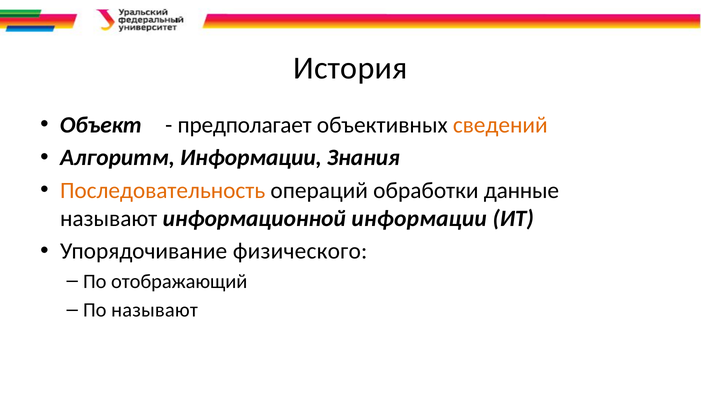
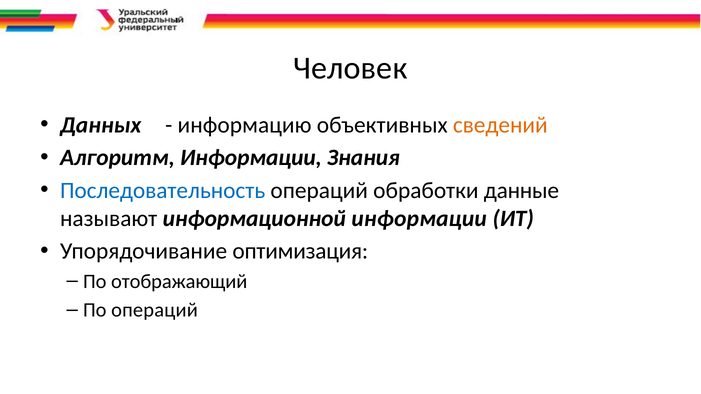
История: История -> Человек
Объект: Объект -> Данных
предполагает: предполагает -> информацию
Последовательность colour: orange -> blue
физического: физического -> оптимизация
По называют: называют -> операций
